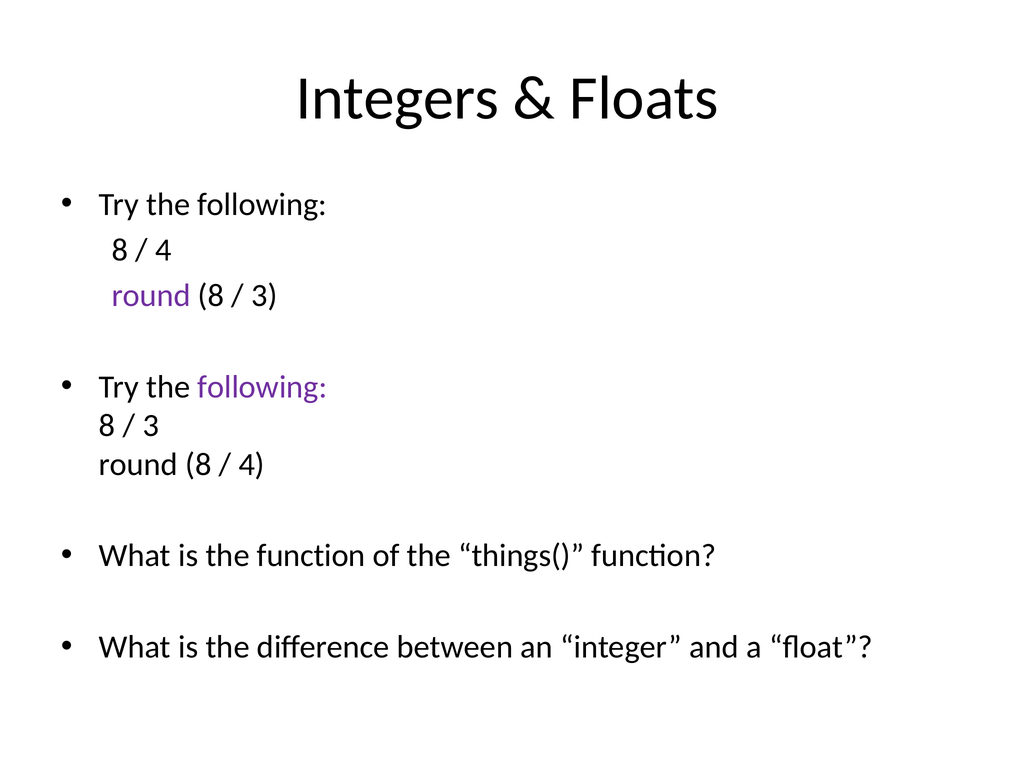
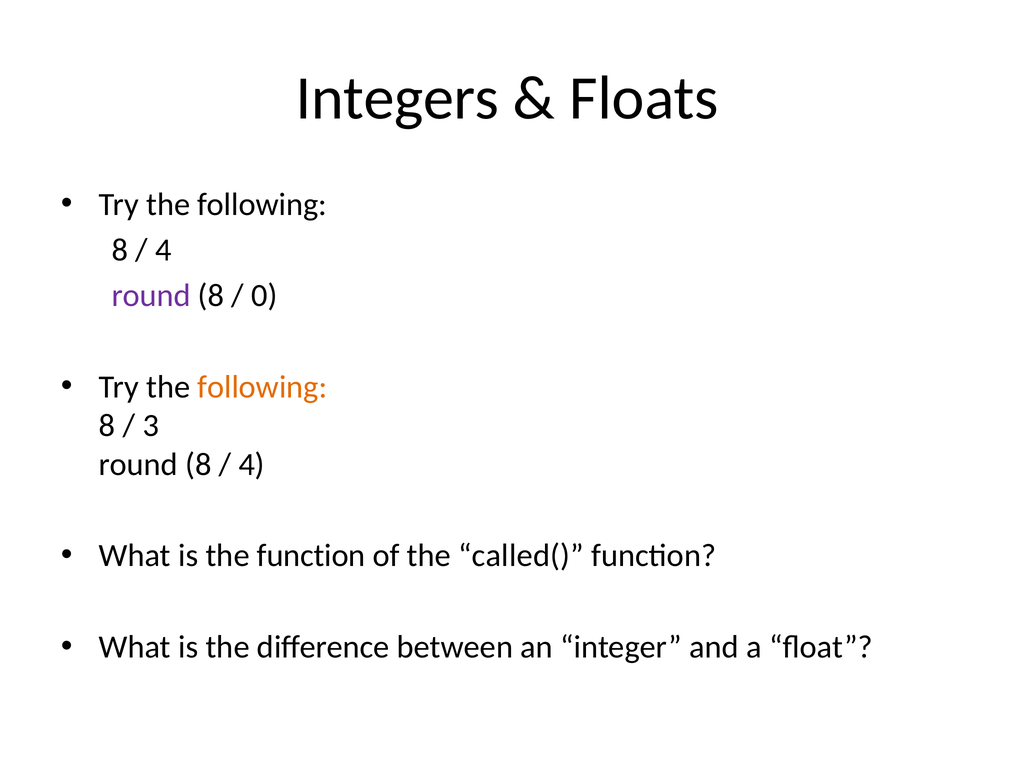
3 at (264, 296): 3 -> 0
following at (262, 387) colour: purple -> orange
things(: things( -> called(
